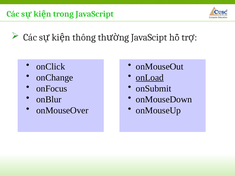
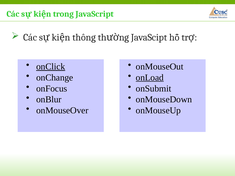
onClick underline: none -> present
